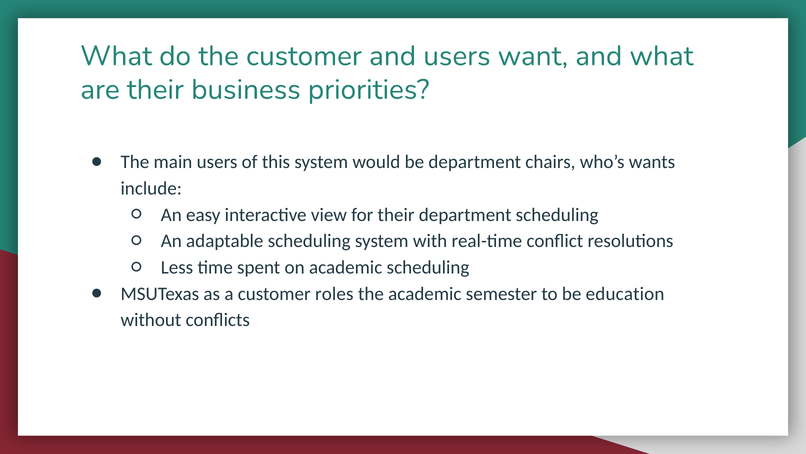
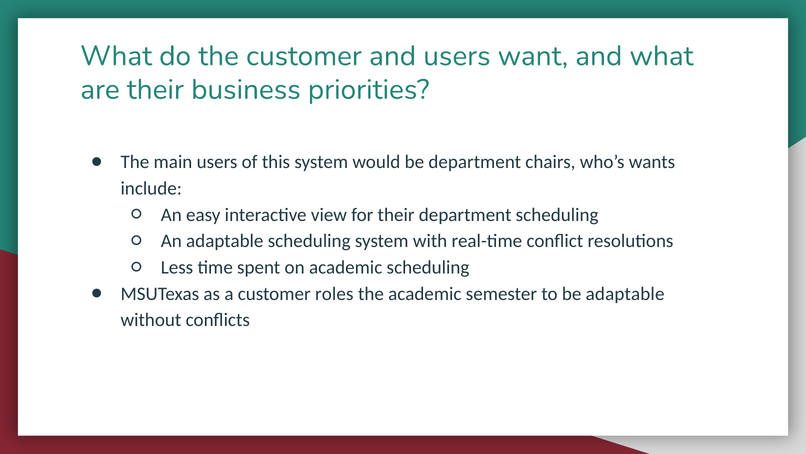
be education: education -> adaptable
